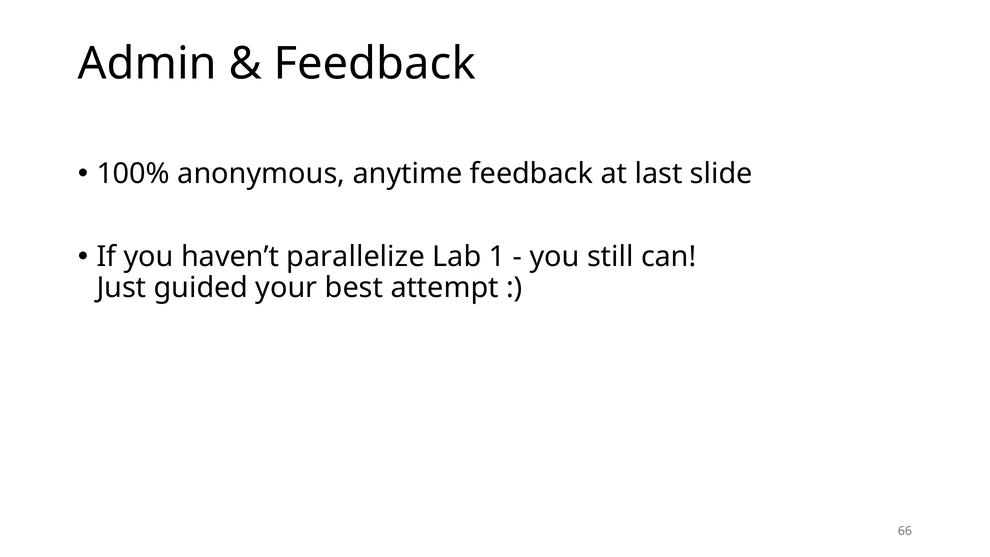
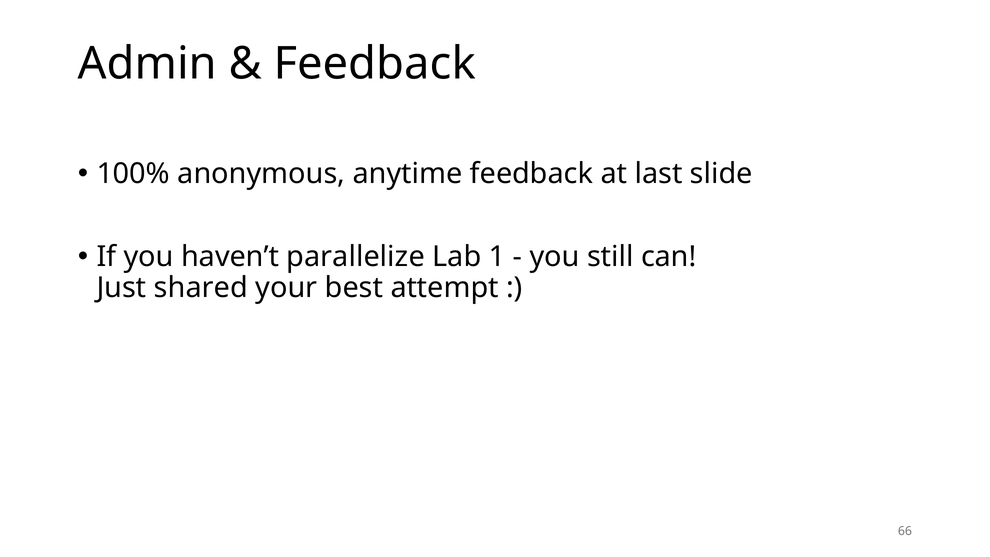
guided: guided -> shared
